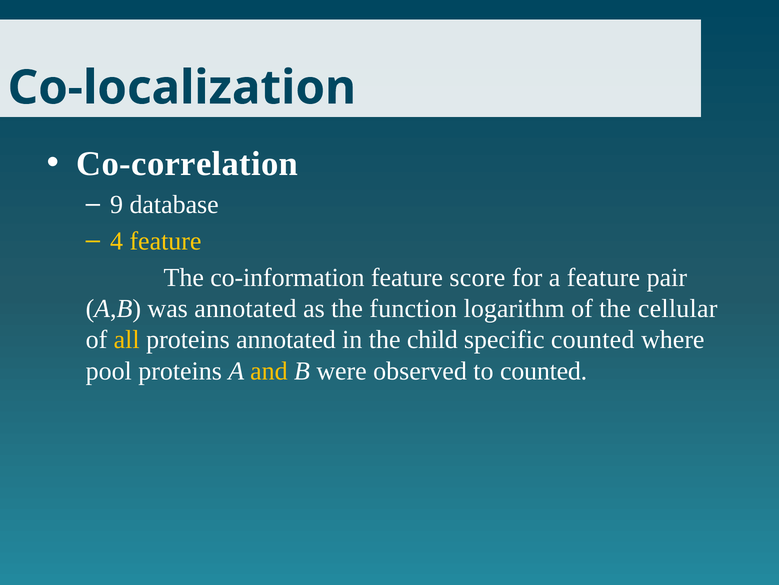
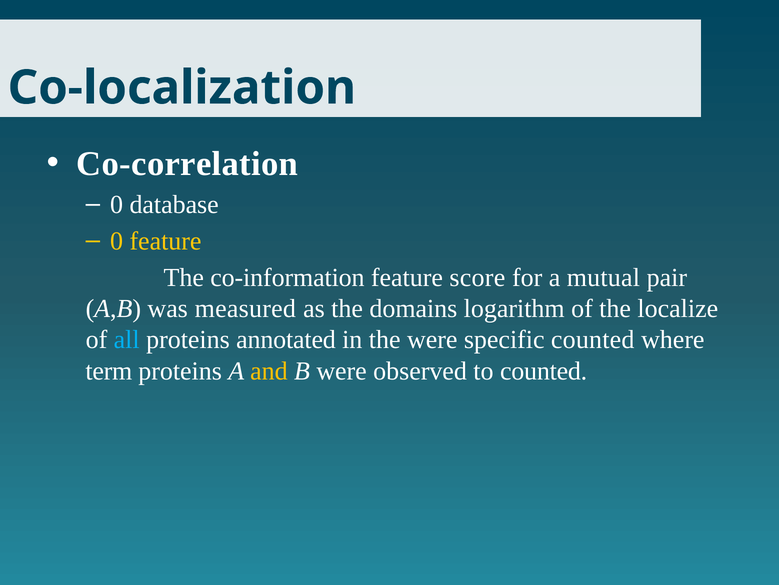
9 at (117, 204): 9 -> 0
4 at (117, 241): 4 -> 0
a feature: feature -> mutual
was annotated: annotated -> measured
function: function -> domains
cellular: cellular -> localize
all colour: yellow -> light blue
the child: child -> were
pool: pool -> term
